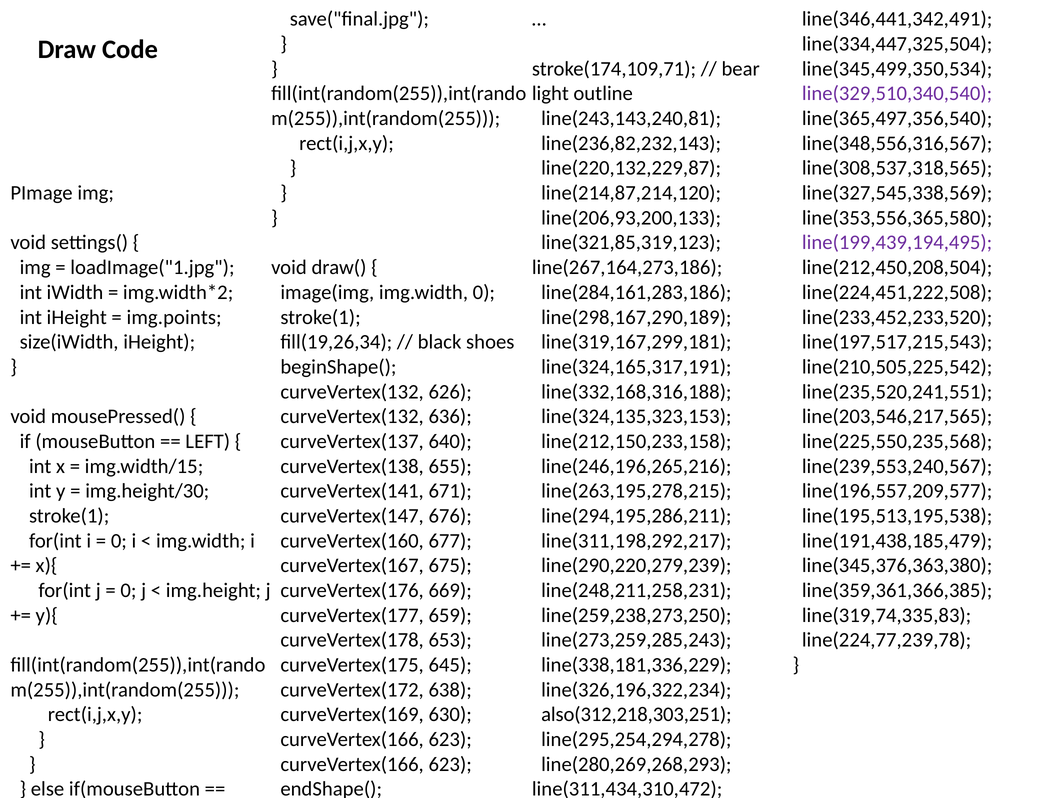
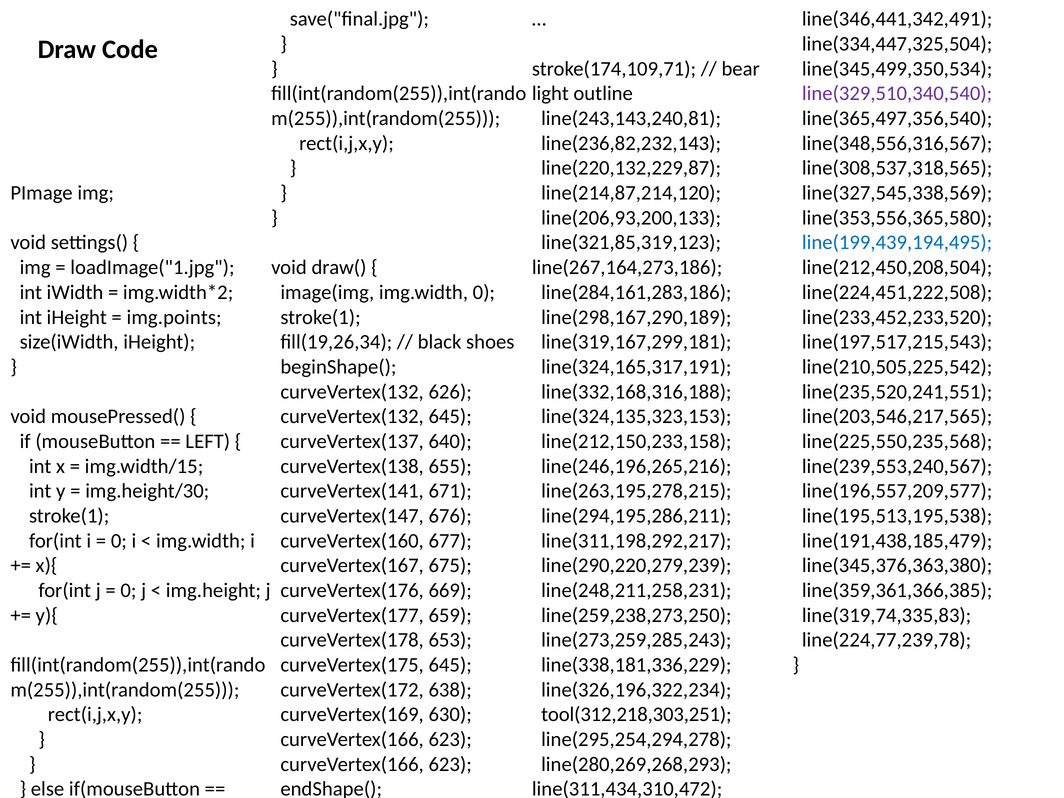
line(199,439,194,495 colour: purple -> blue
curveVertex(132 636: 636 -> 645
also(312,218,303,251: also(312,218,303,251 -> tool(312,218,303,251
